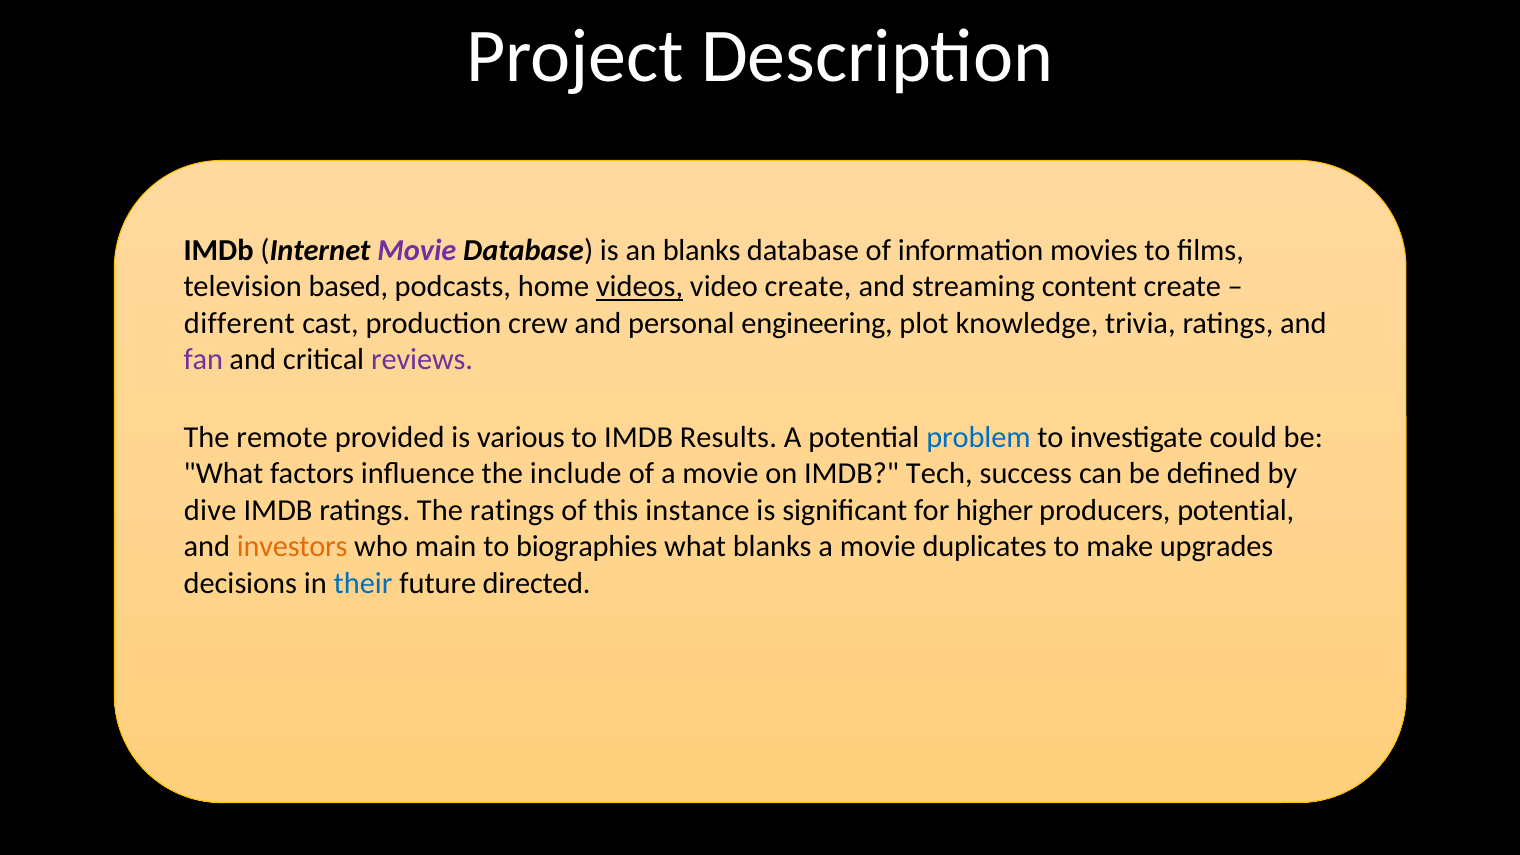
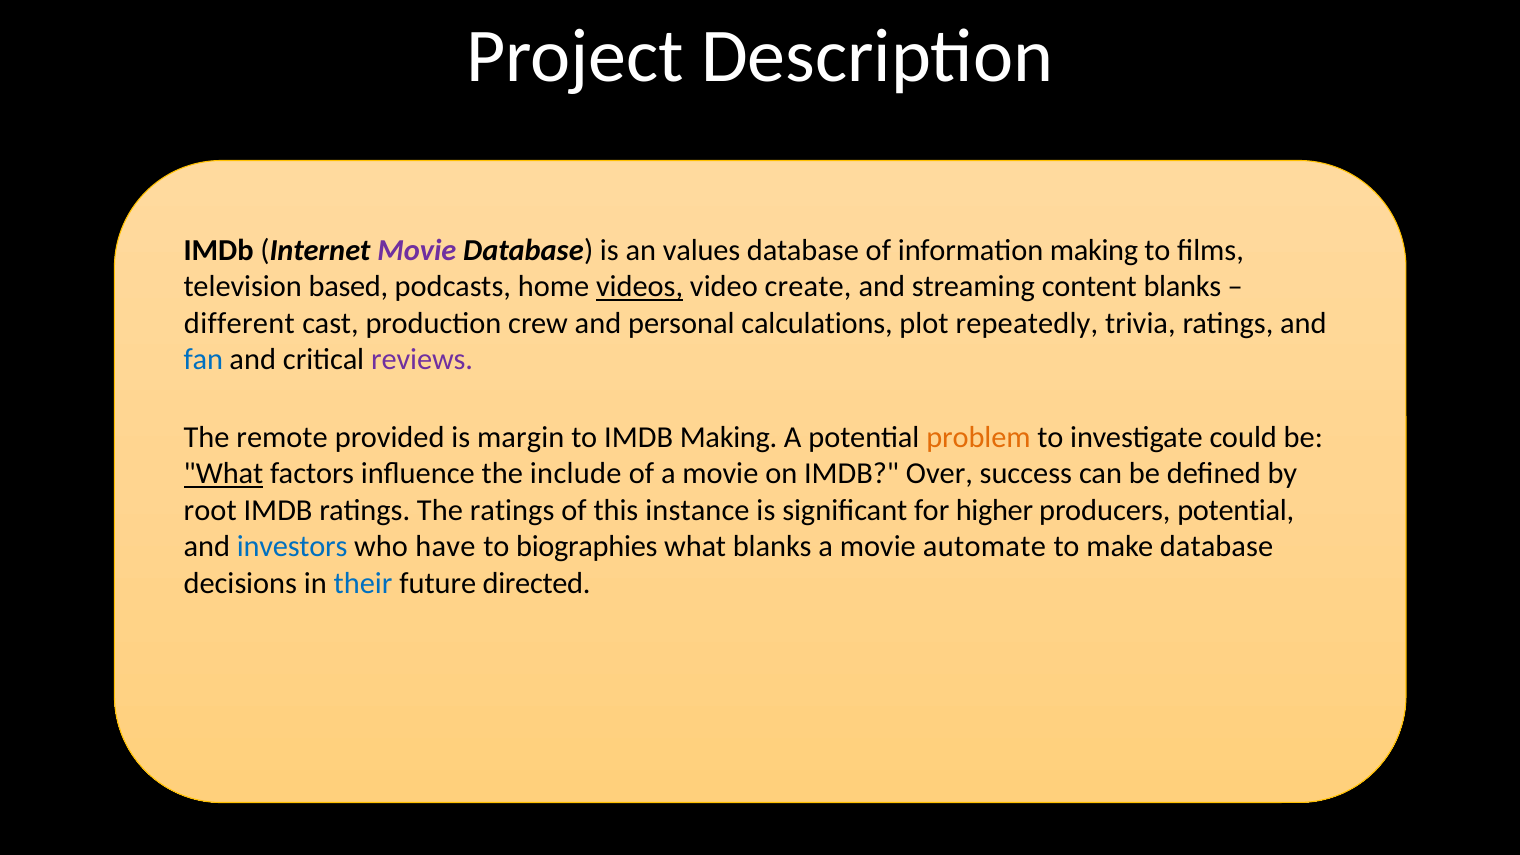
an blanks: blanks -> values
information movies: movies -> making
content create: create -> blanks
engineering: engineering -> calculations
knowledge: knowledge -> repeatedly
fan colour: purple -> blue
various: various -> margin
IMDB Results: Results -> Making
problem colour: blue -> orange
What at (224, 474) underline: none -> present
Tech: Tech -> Over
dive: dive -> root
investors colour: orange -> blue
main: main -> have
duplicates: duplicates -> automate
make upgrades: upgrades -> database
